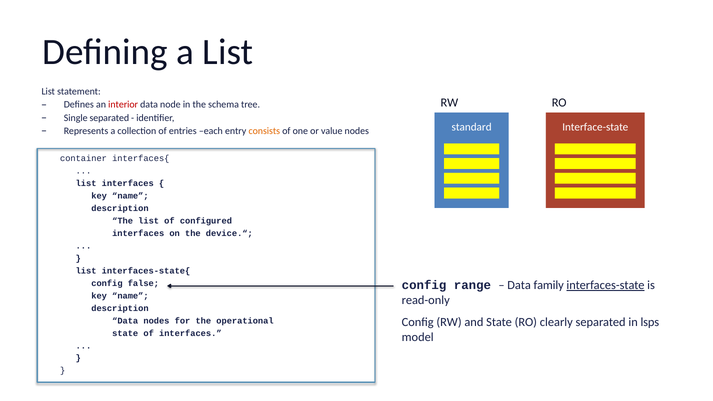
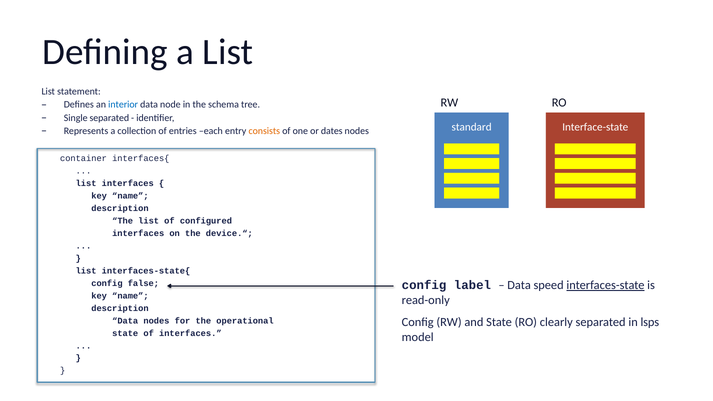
interior colour: red -> blue
value: value -> dates
range: range -> label
family: family -> speed
